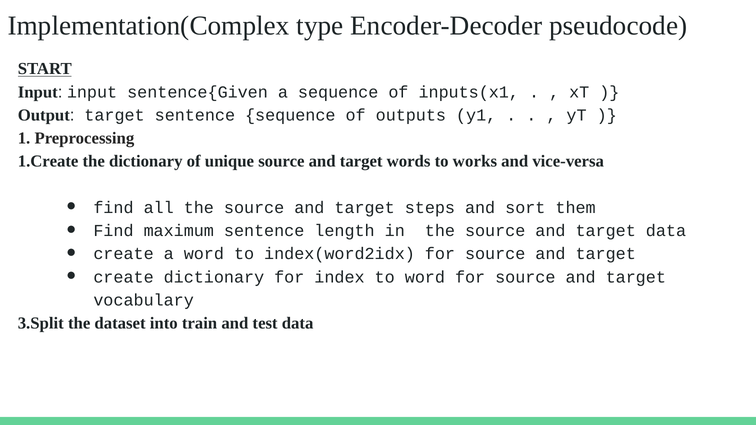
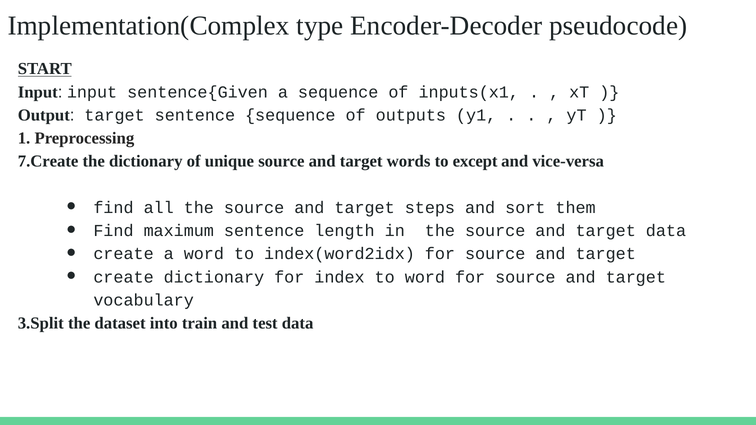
1.Create: 1.Create -> 7.Create
works: works -> except
